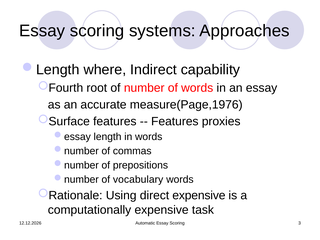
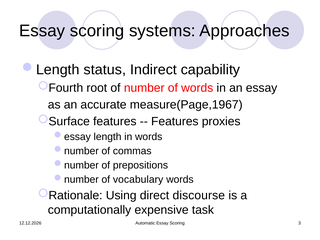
where: where -> status
measure(Page,1976: measure(Page,1976 -> measure(Page,1967
direct expensive: expensive -> discourse
